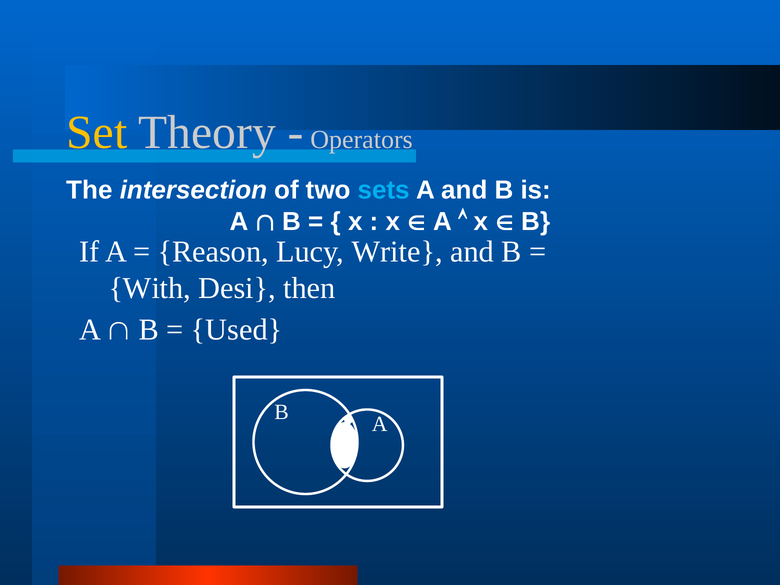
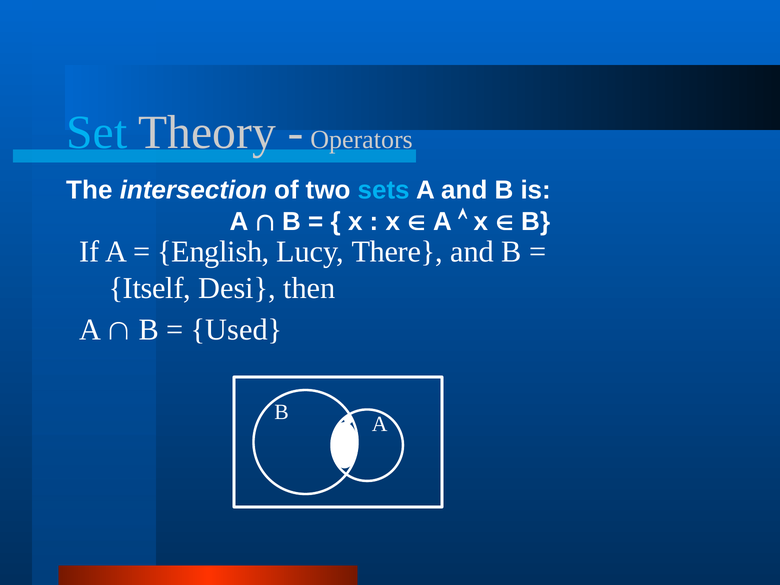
Set colour: yellow -> light blue
Reason: Reason -> English
Write: Write -> There
With: With -> Itself
